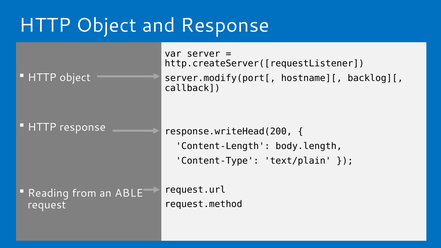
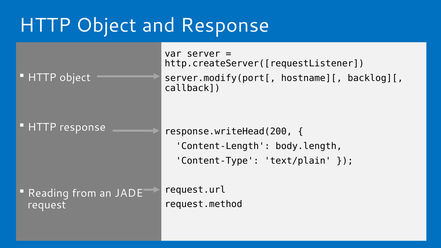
ABLE: ABLE -> JADE
